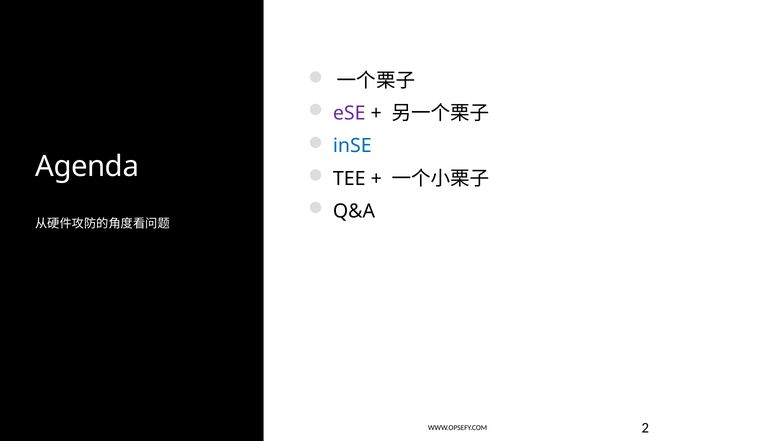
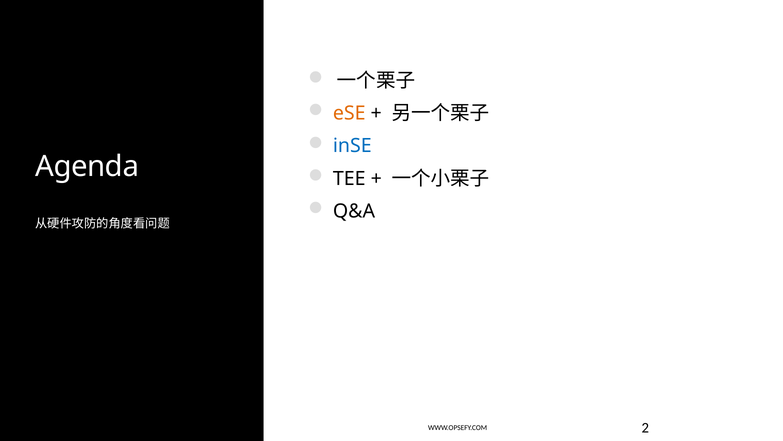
eSE colour: purple -> orange
